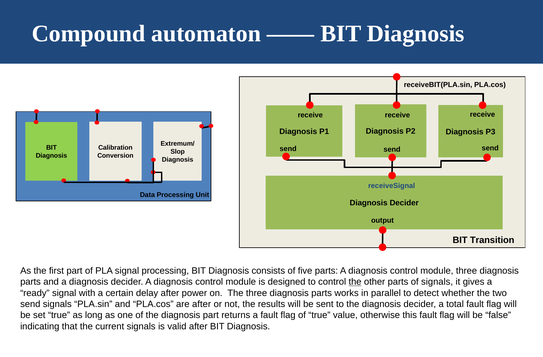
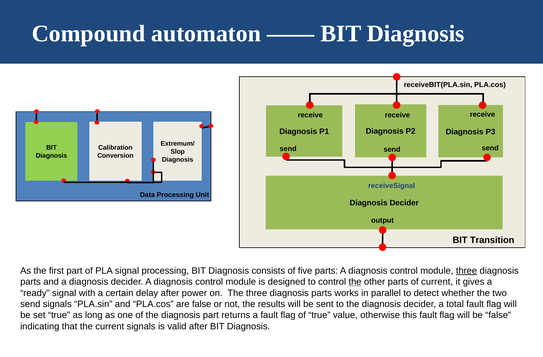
three at (466, 270) underline: none -> present
of signals: signals -> current
are after: after -> false
